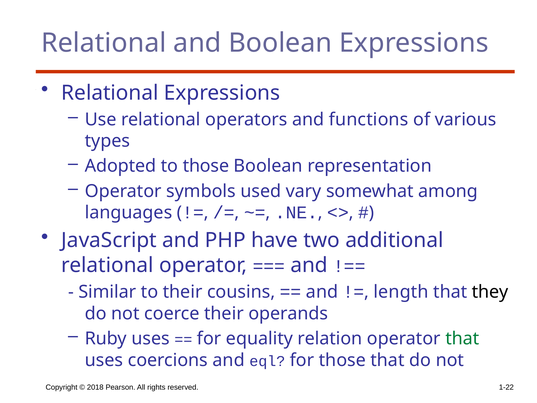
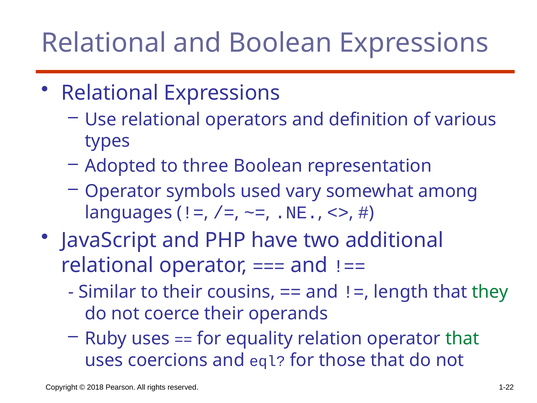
functions: functions -> definition
to those: those -> three
they colour: black -> green
